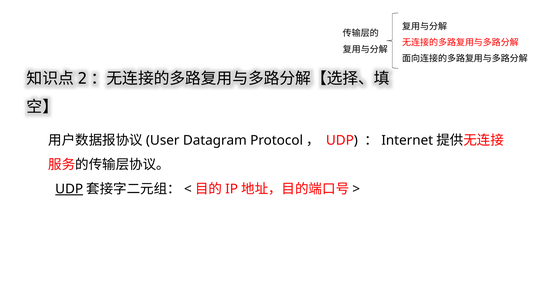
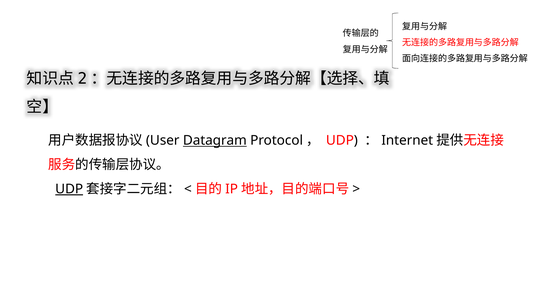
Datagram underline: none -> present
